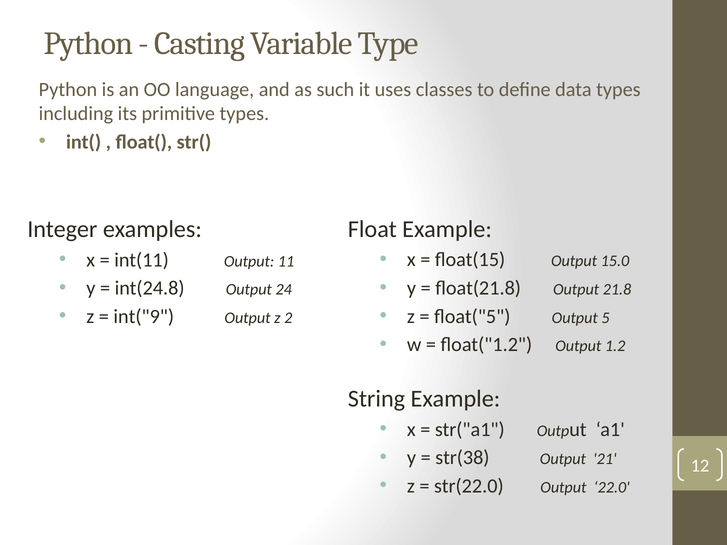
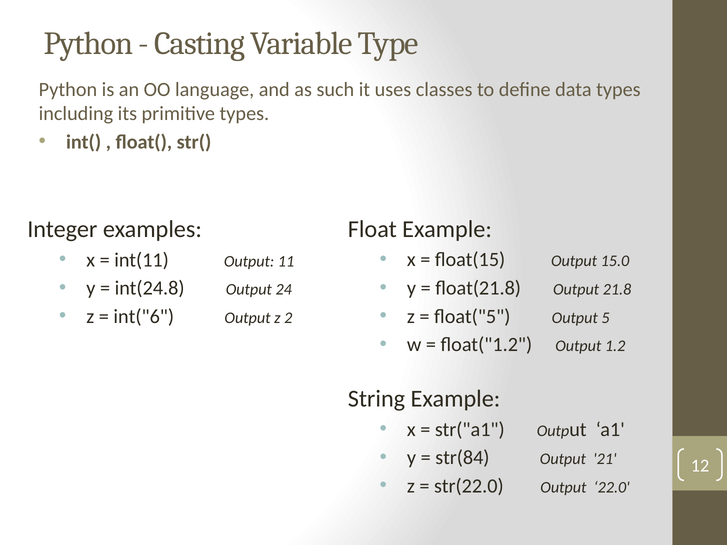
int("9: int("9 -> int("6
str(38: str(38 -> str(84
